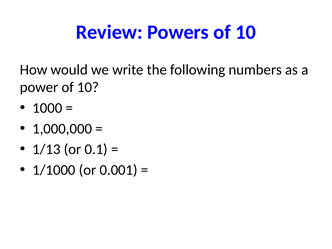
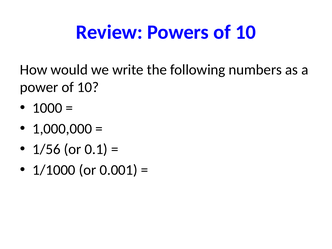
1/13: 1/13 -> 1/56
